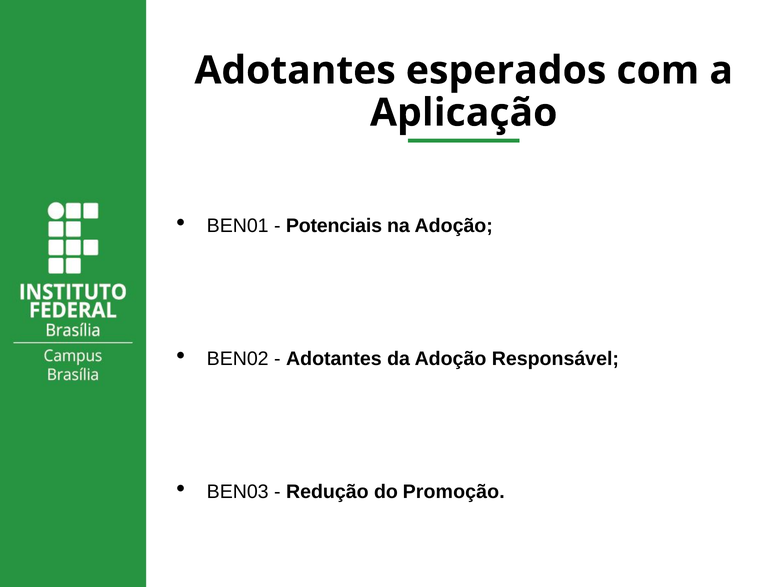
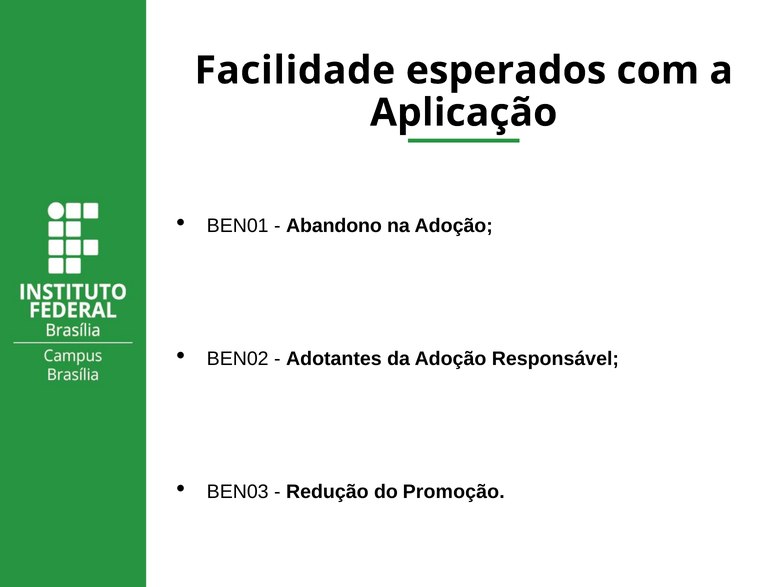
Adotantes at (295, 71): Adotantes -> Facilidade
Potenciais: Potenciais -> Abandono
